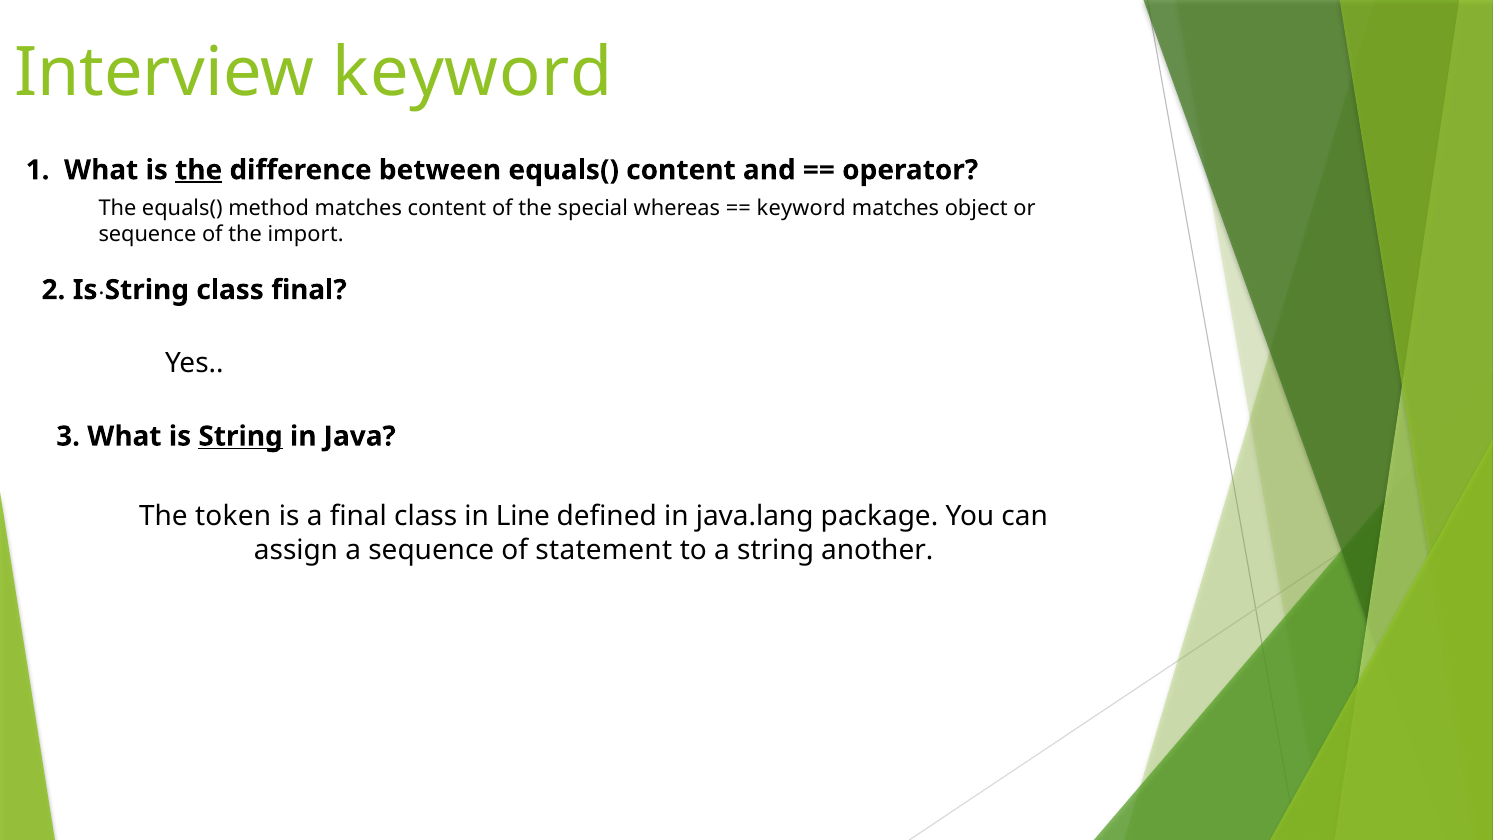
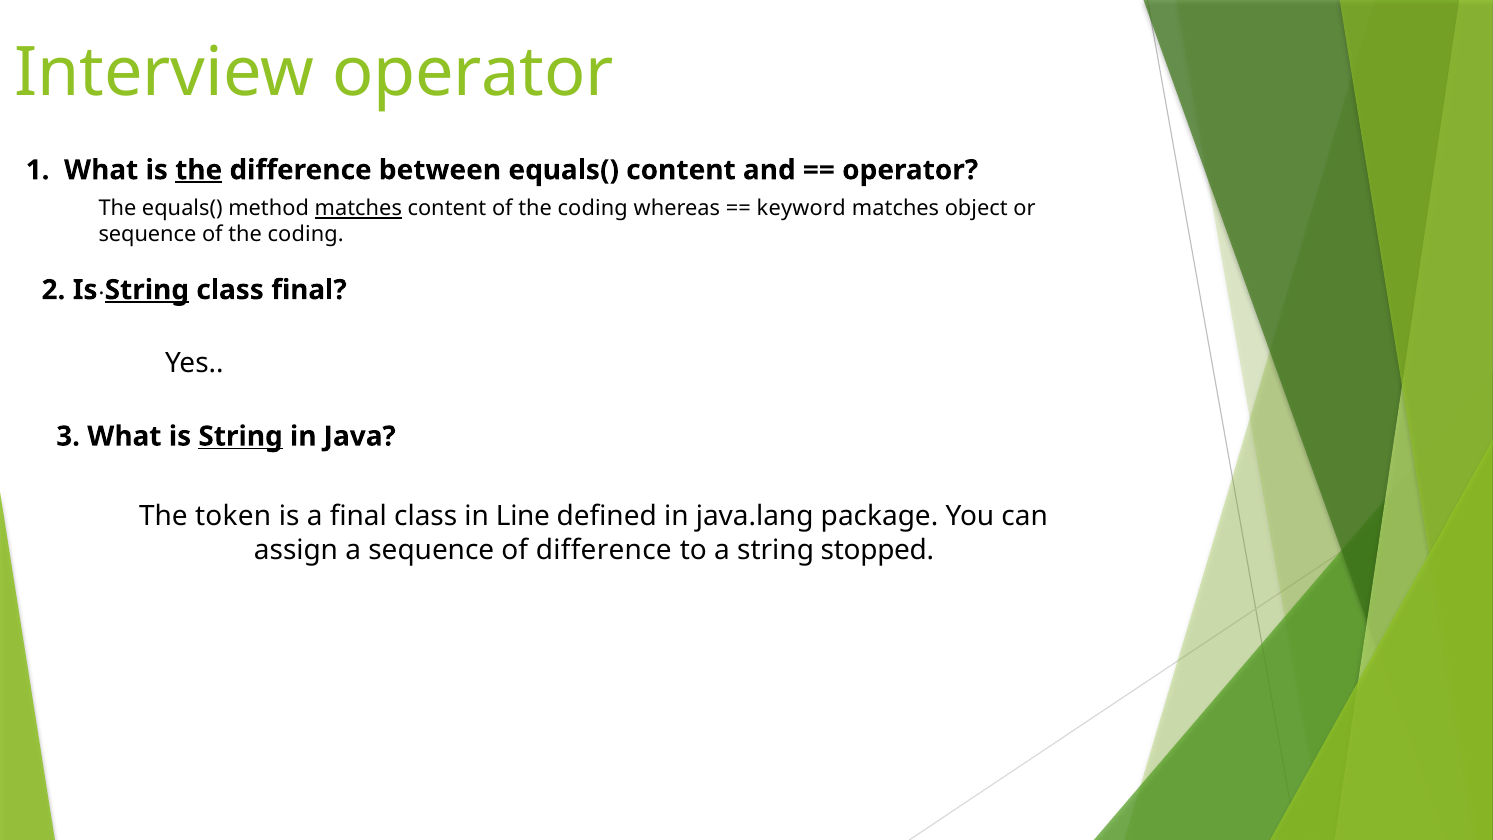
Interview keyword: keyword -> operator
matches at (358, 208) underline: none -> present
content of the special: special -> coding
import at (306, 235): import -> coding
String at (147, 290) underline: none -> present
of statement: statement -> difference
another: another -> stopped
